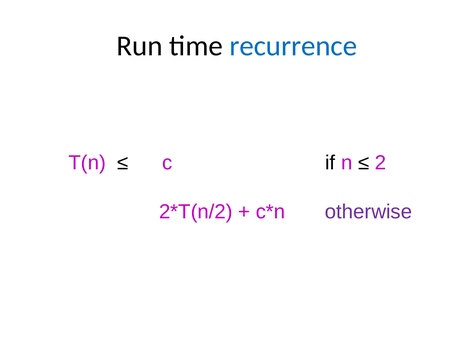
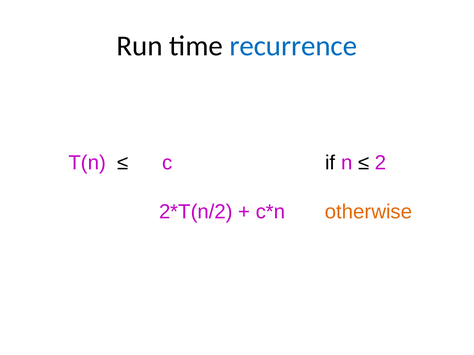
otherwise colour: purple -> orange
